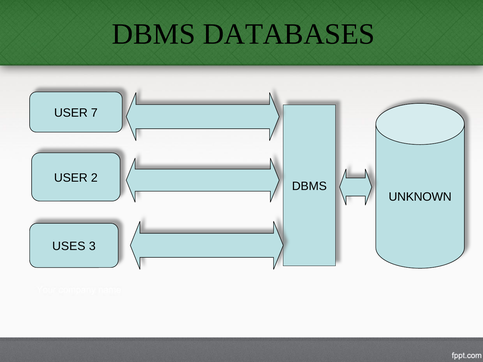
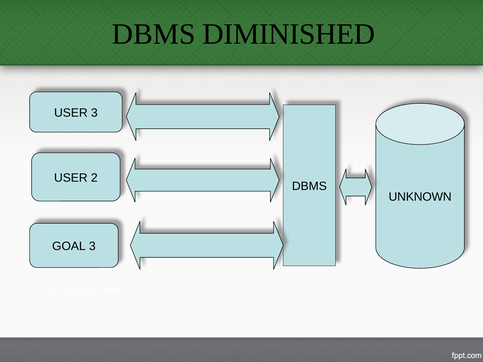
DATABASES: DATABASES -> DIMINISHED
USER 7: 7 -> 3
USES: USES -> GOAL
